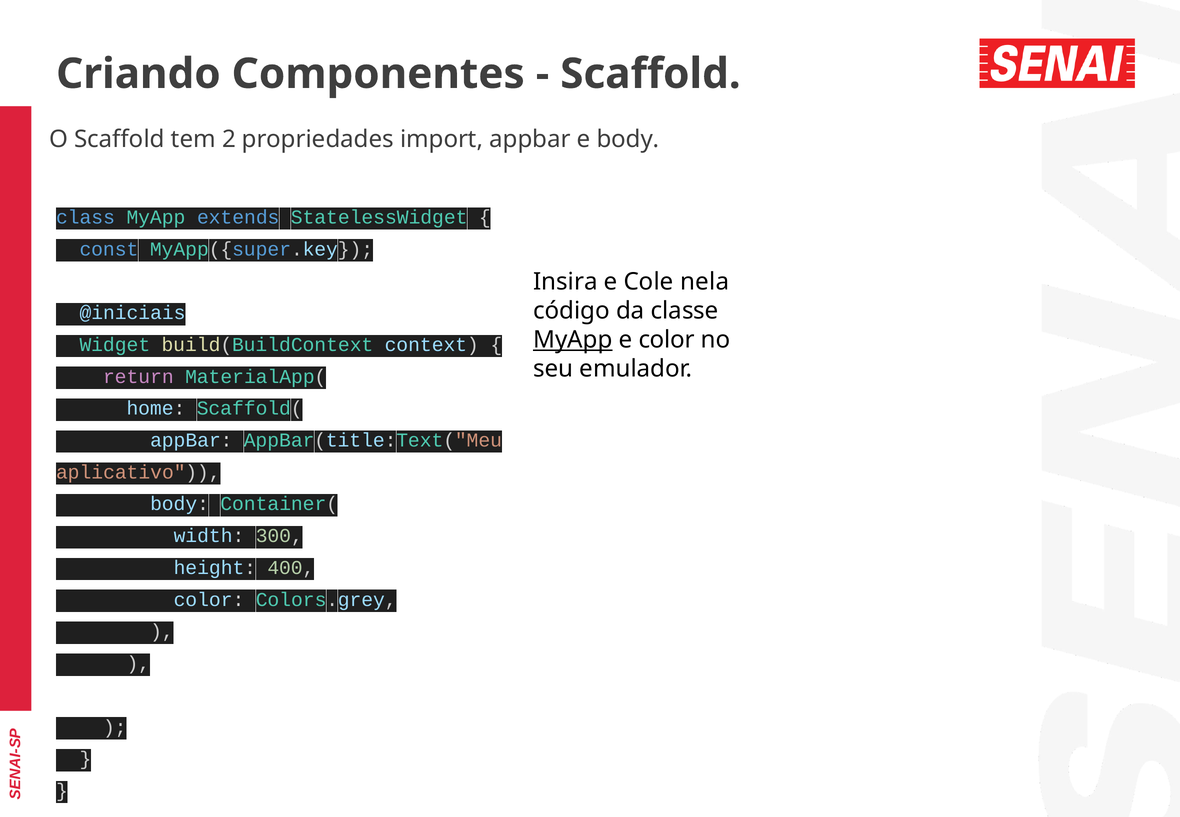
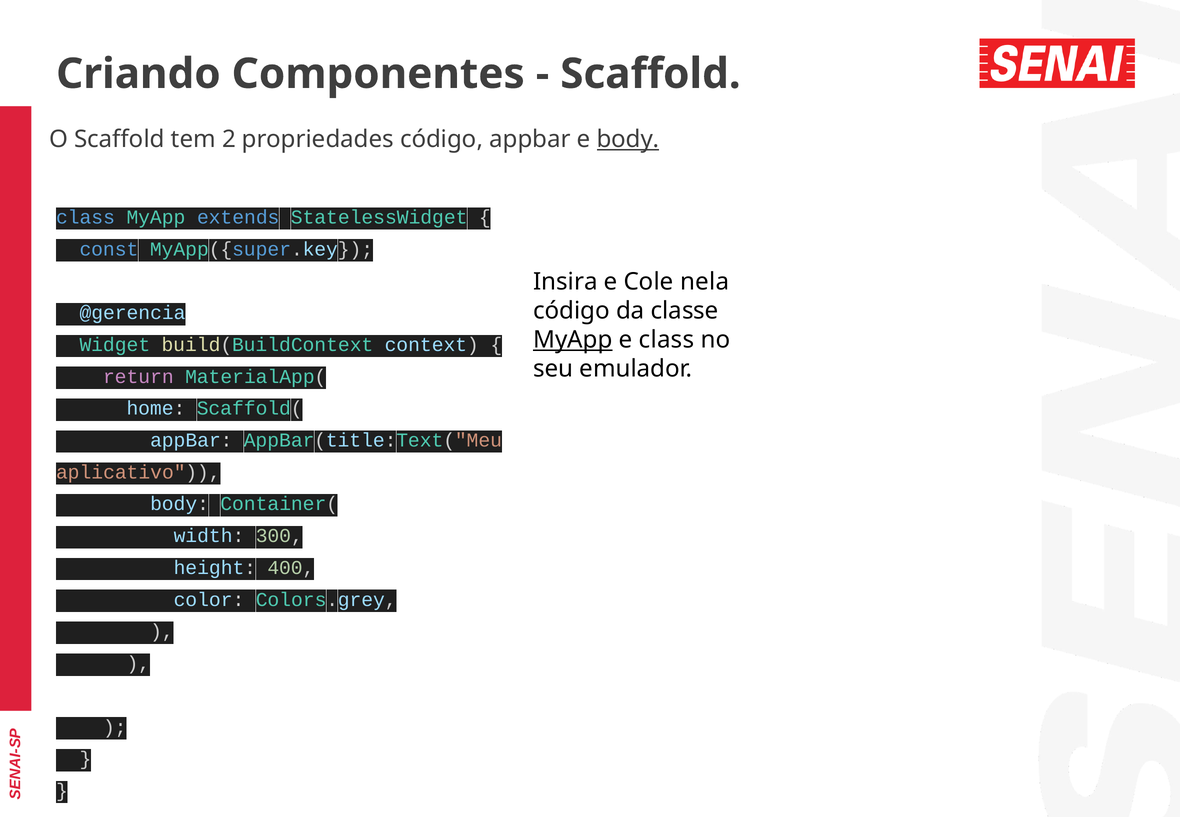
propriedades import: import -> código
body at (628, 139) underline: none -> present
@iniciais: @iniciais -> @gerencia
e color: color -> class
